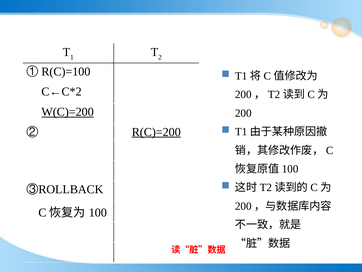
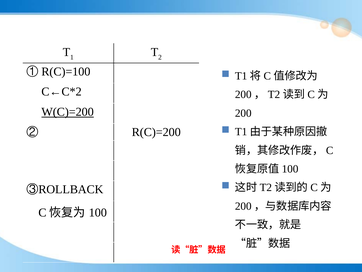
R(C)=200 underline: present -> none
